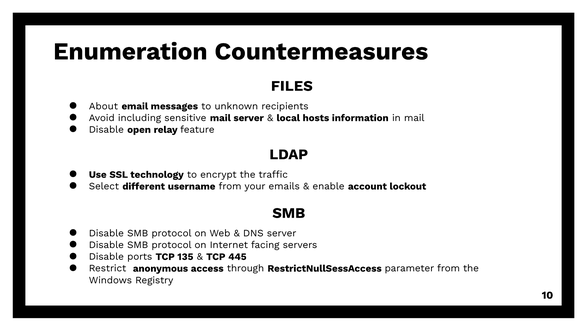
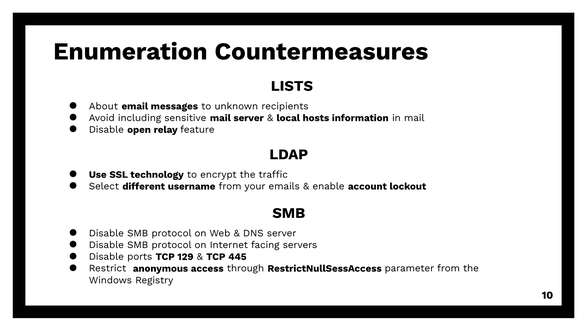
FILES: FILES -> LISTS
135: 135 -> 129
